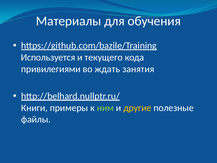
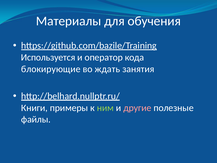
текущего: текущего -> оператор
привилегиями: привилегиями -> блокирующие
другие colour: yellow -> pink
